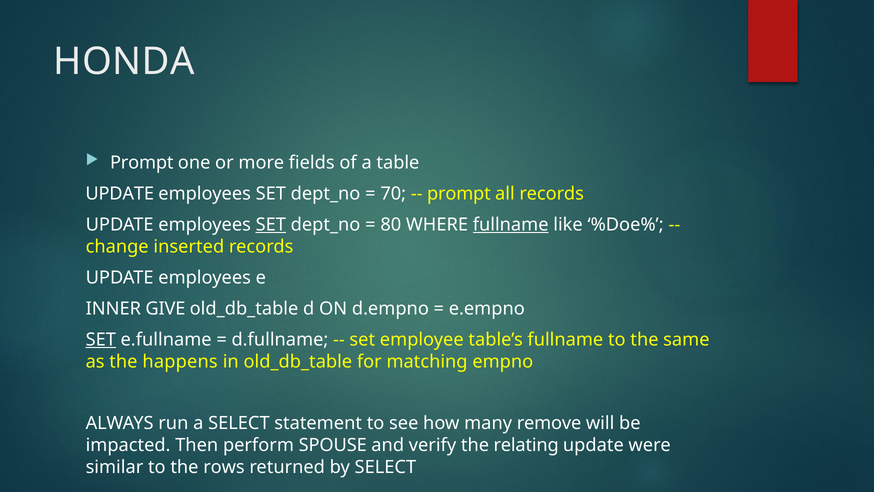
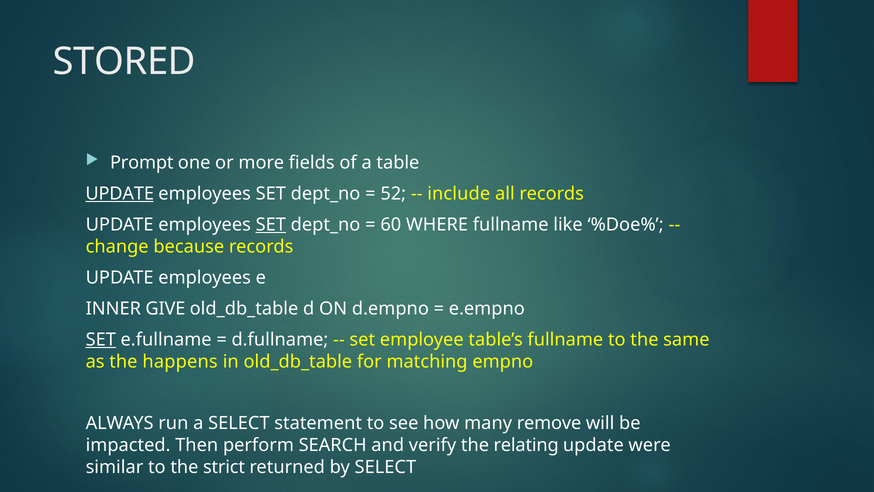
HONDA: HONDA -> STORED
UPDATE at (120, 194) underline: none -> present
70: 70 -> 52
prompt at (459, 194): prompt -> include
80: 80 -> 60
fullname at (511, 225) underline: present -> none
inserted: inserted -> because
SPOUSE: SPOUSE -> SEARCH
rows: rows -> strict
